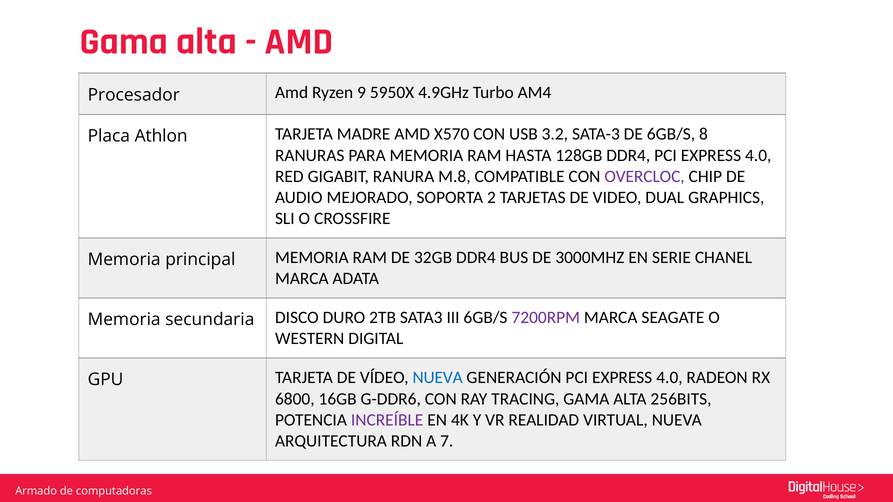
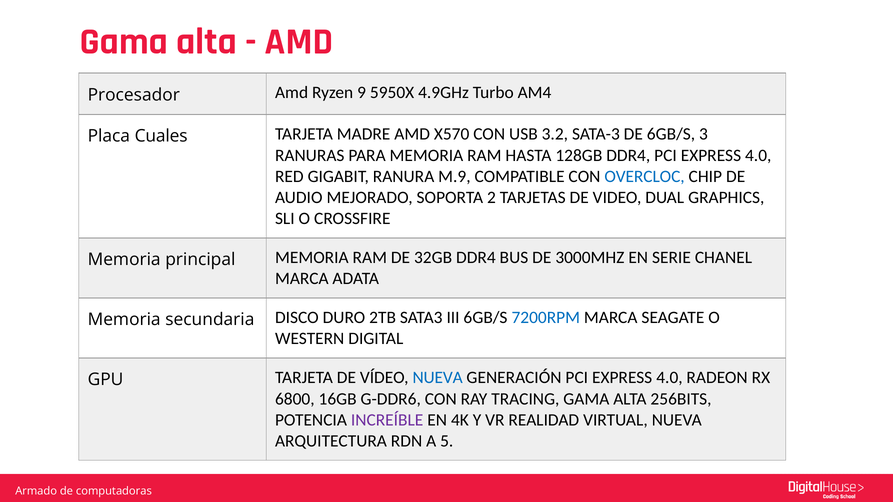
Athlon: Athlon -> Cuales
8: 8 -> 3
M.8: M.8 -> M.9
OVERCLOC colour: purple -> blue
7200RPM colour: purple -> blue
7: 7 -> 5
